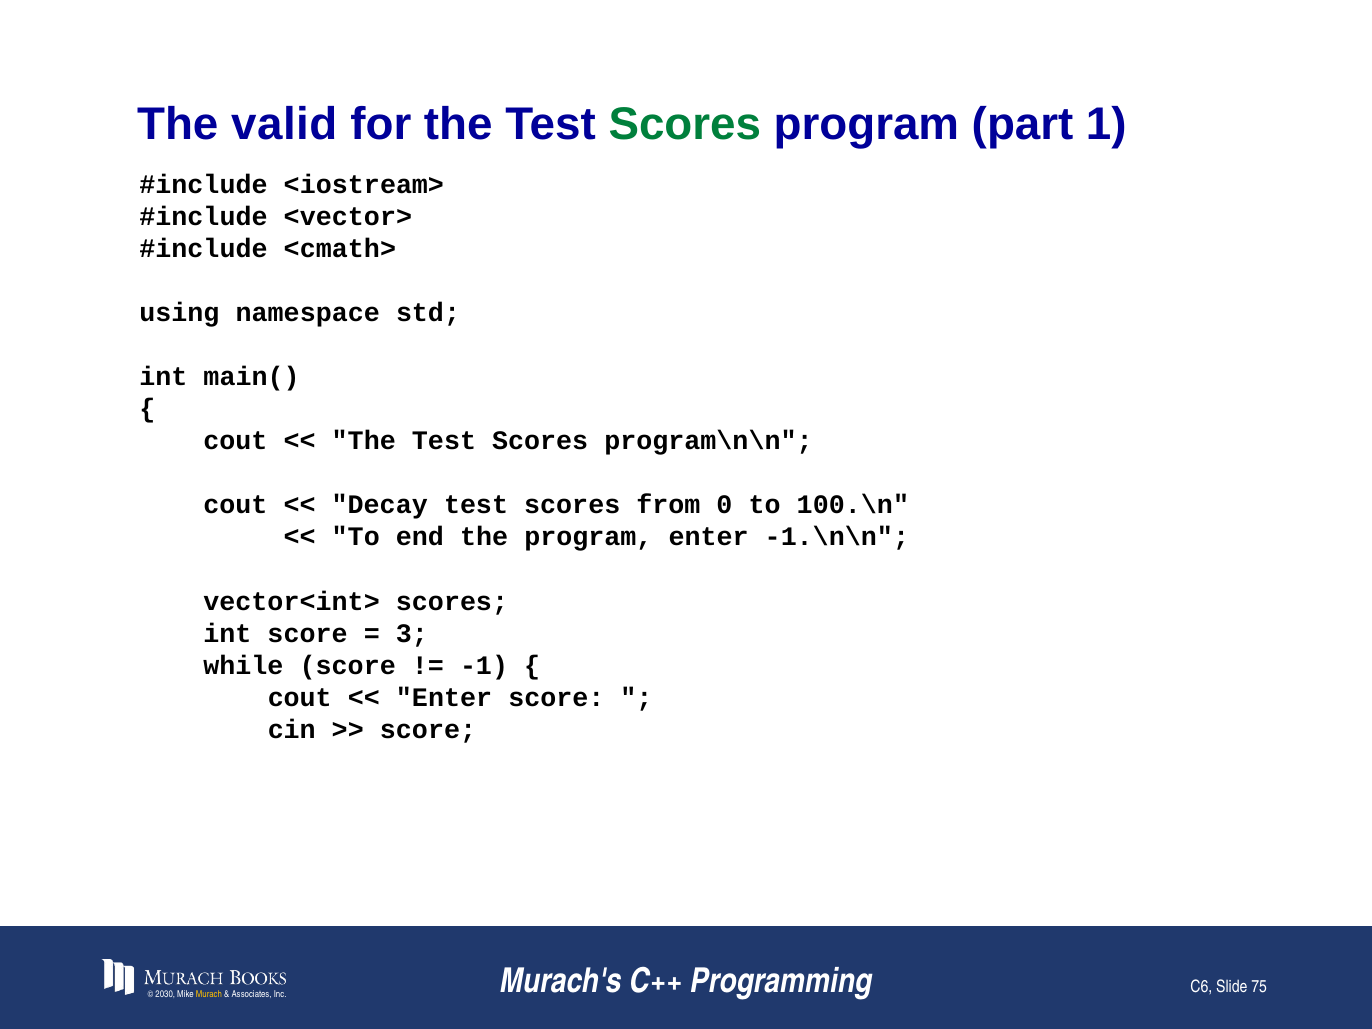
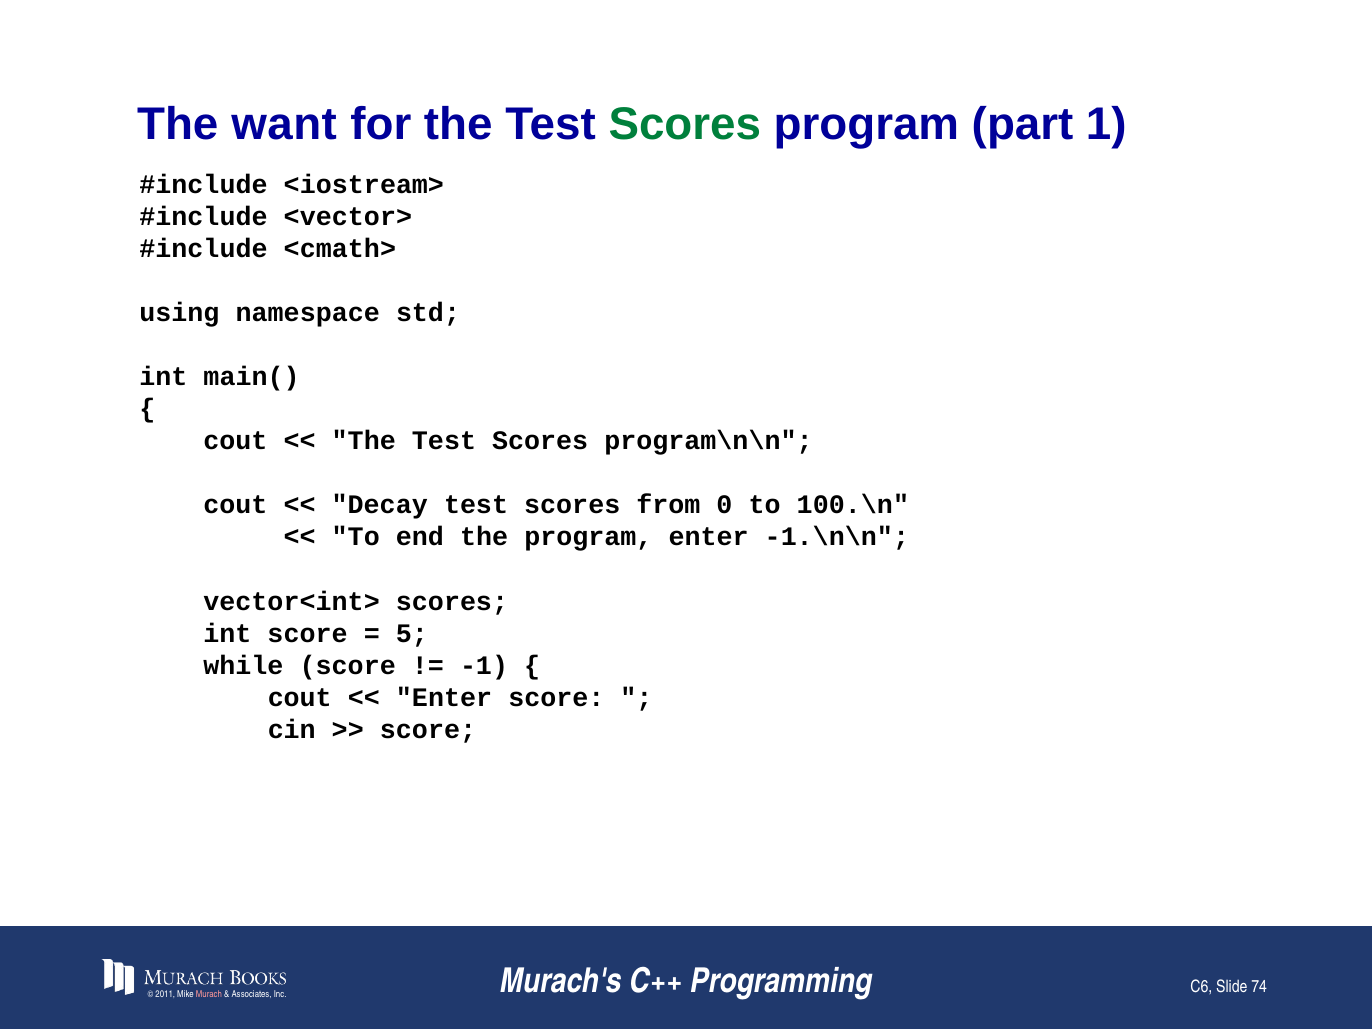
valid: valid -> want
3: 3 -> 5
2030: 2030 -> 2011
Murach colour: yellow -> pink
75: 75 -> 74
